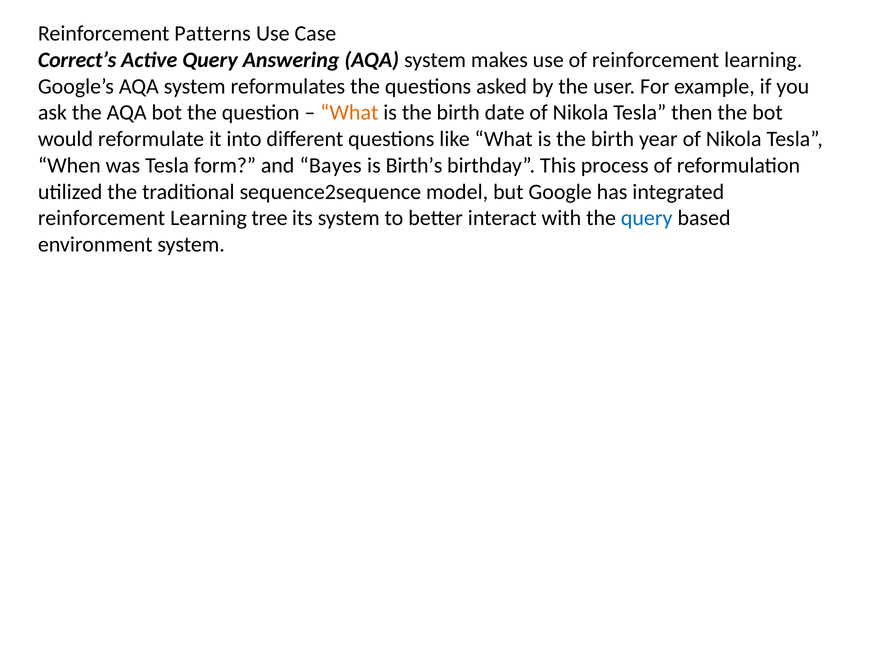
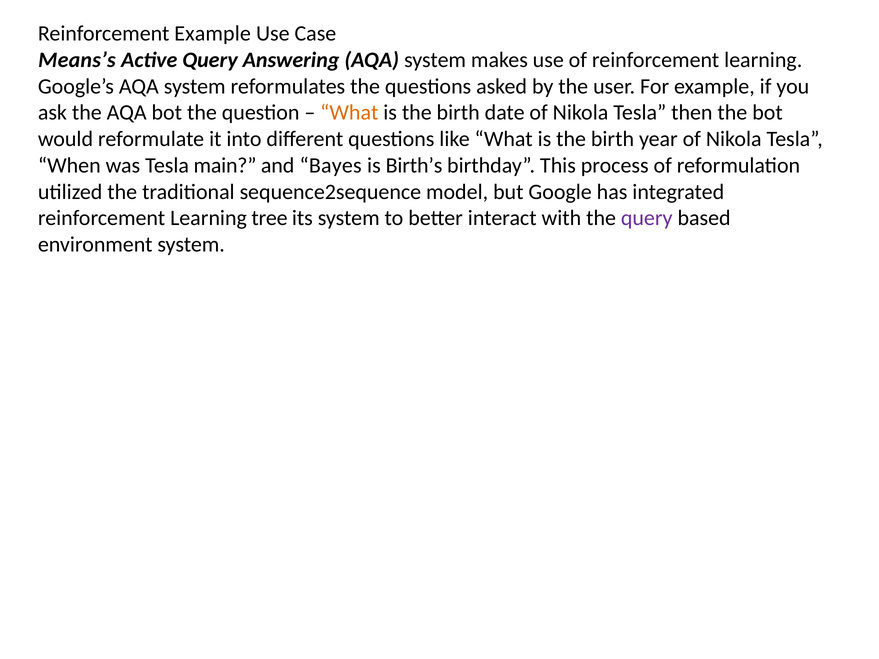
Reinforcement Patterns: Patterns -> Example
Correct’s: Correct’s -> Means’s
form: form -> main
query at (647, 218) colour: blue -> purple
